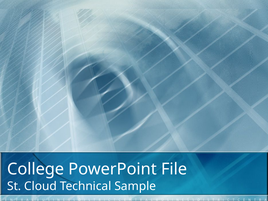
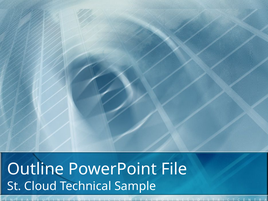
College: College -> Outline
